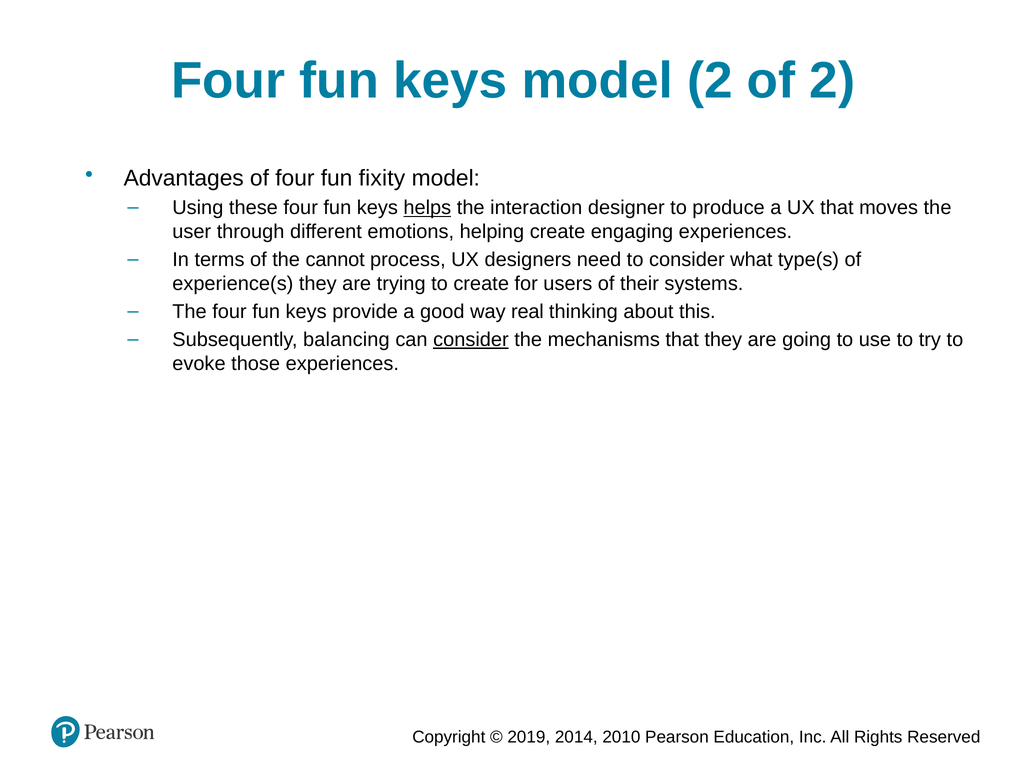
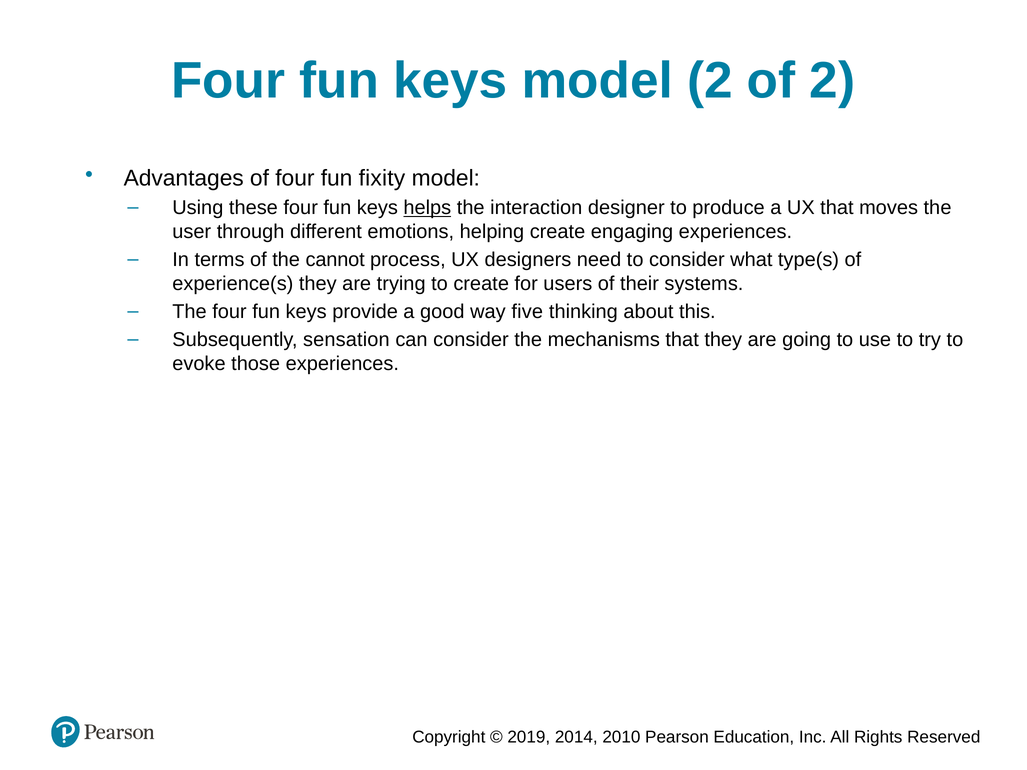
real: real -> five
balancing: balancing -> sensation
consider at (471, 340) underline: present -> none
